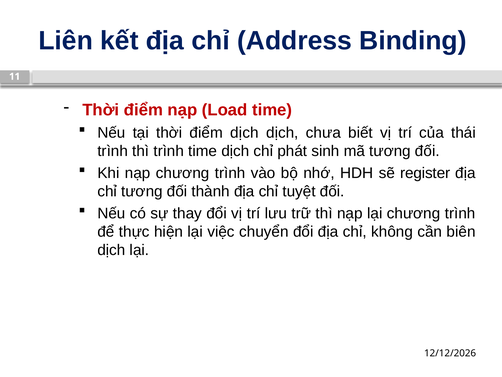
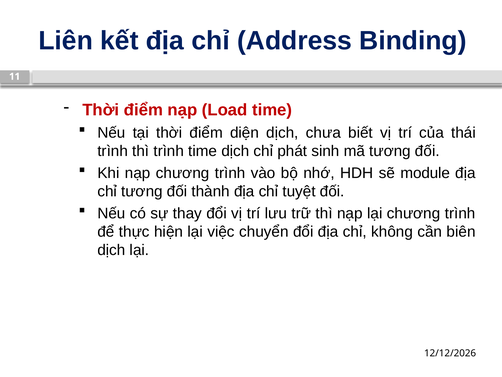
điểm dịch: dịch -> diện
register: register -> module
